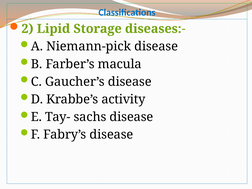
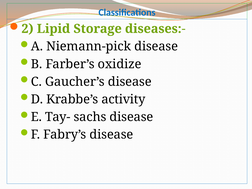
macula: macula -> oxidize
